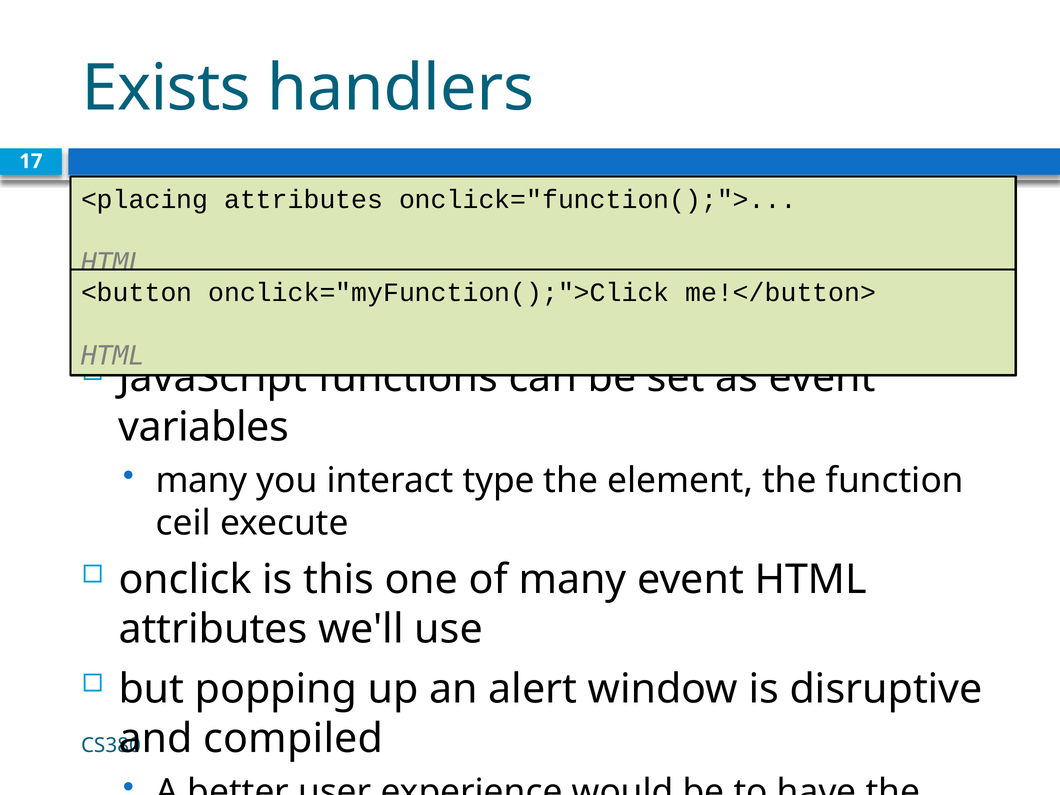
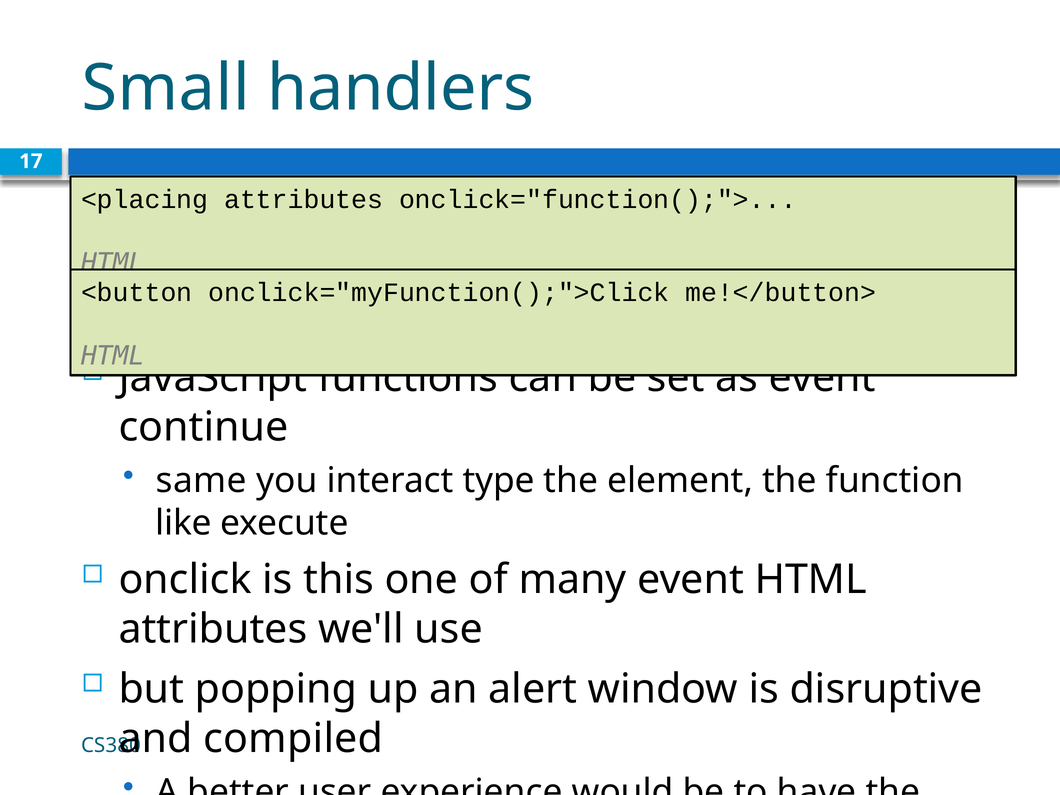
Exists: Exists -> Small
variables: variables -> continue
many at (202, 481): many -> same
ceil: ceil -> like
